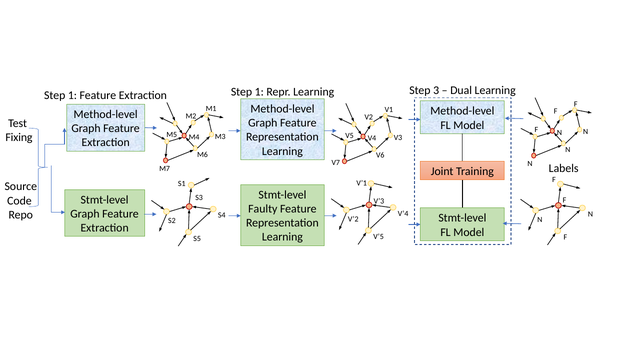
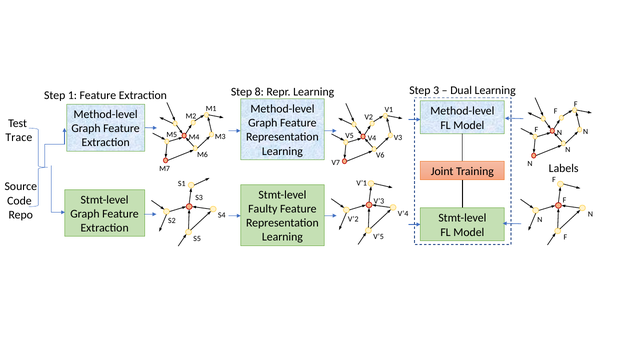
Extraction Step 1: 1 -> 8
Fixing: Fixing -> Trace
